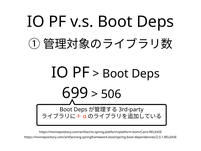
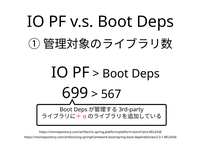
506: 506 -> 567
